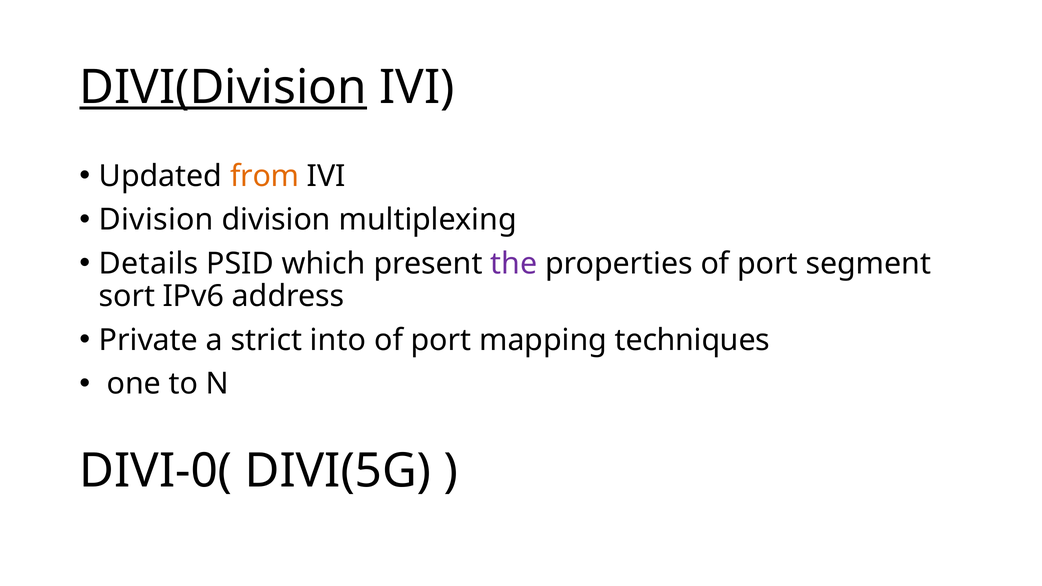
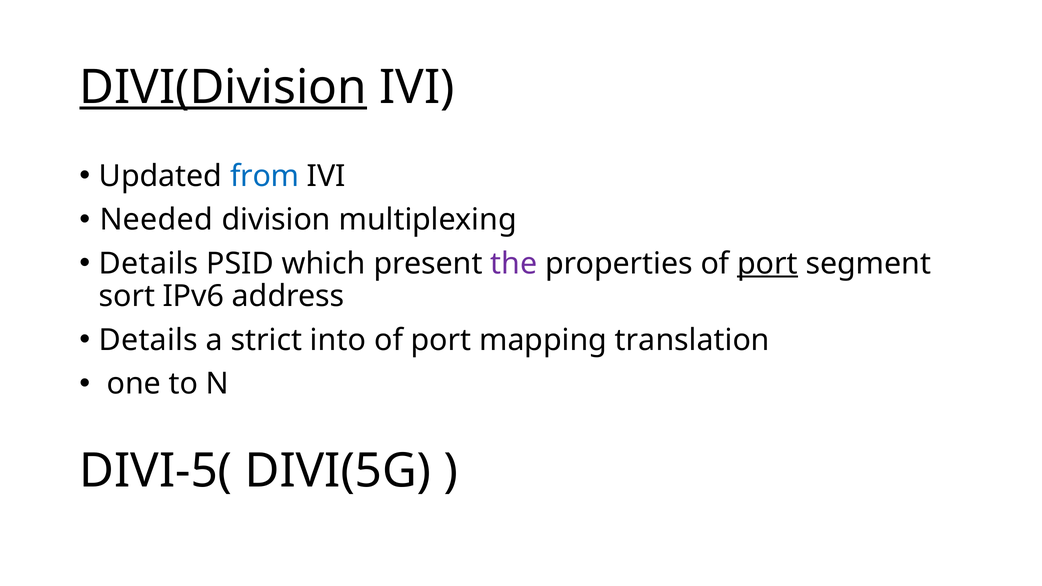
from colour: orange -> blue
Division at (156, 220): Division -> Needed
port at (768, 264) underline: none -> present
Private at (149, 340): Private -> Details
techniques: techniques -> translation
DIVI-0(: DIVI-0( -> DIVI-5(
